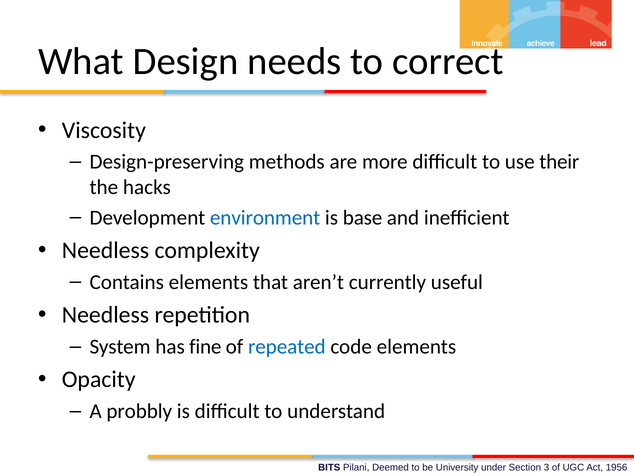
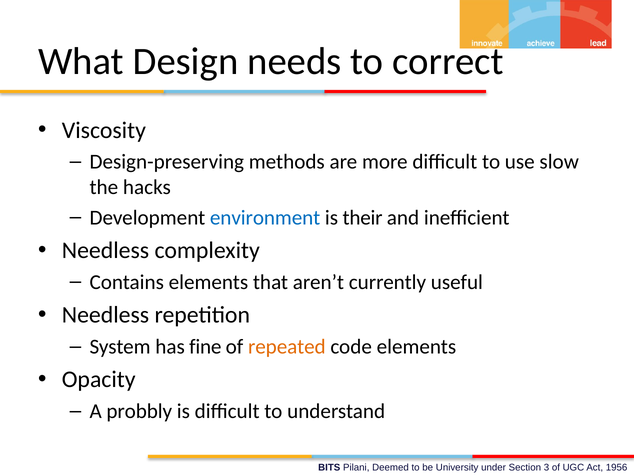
their: their -> slow
base: base -> their
repeated colour: blue -> orange
